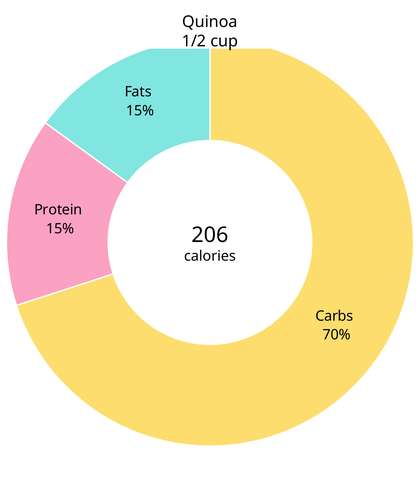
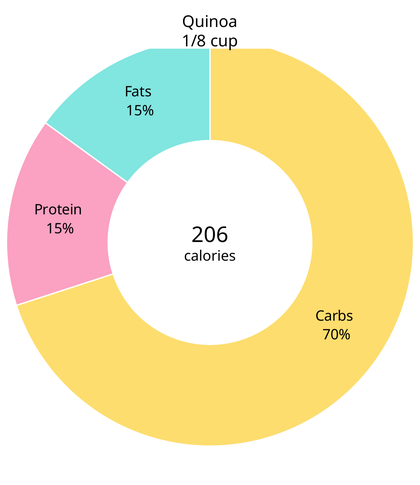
1/2: 1/2 -> 1/8
